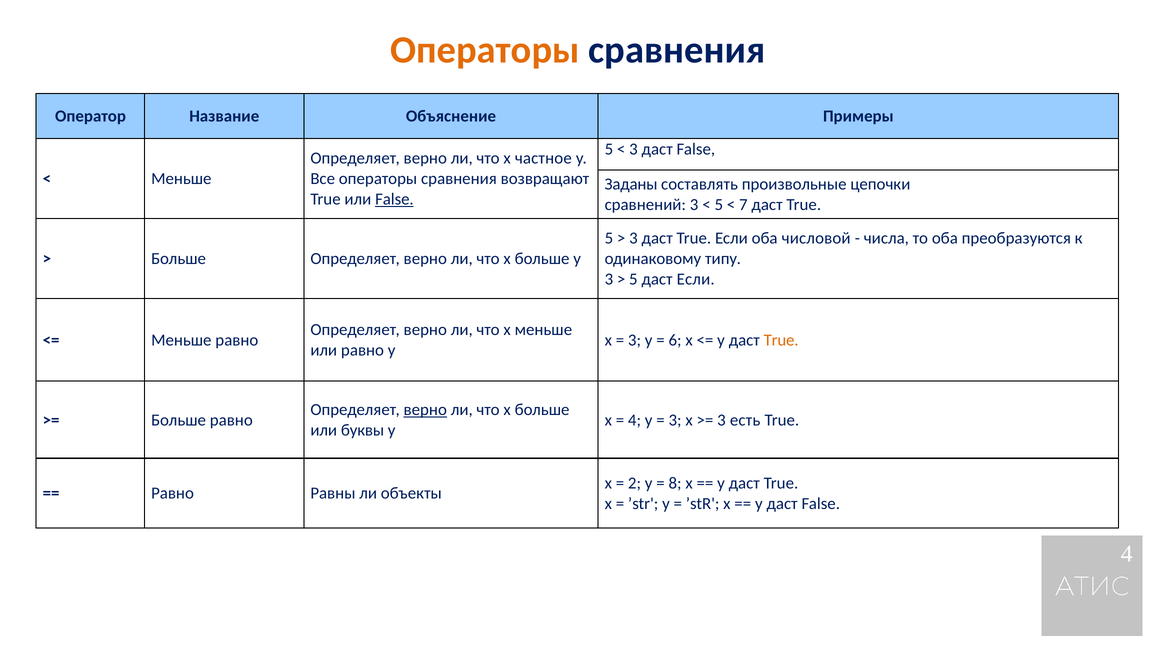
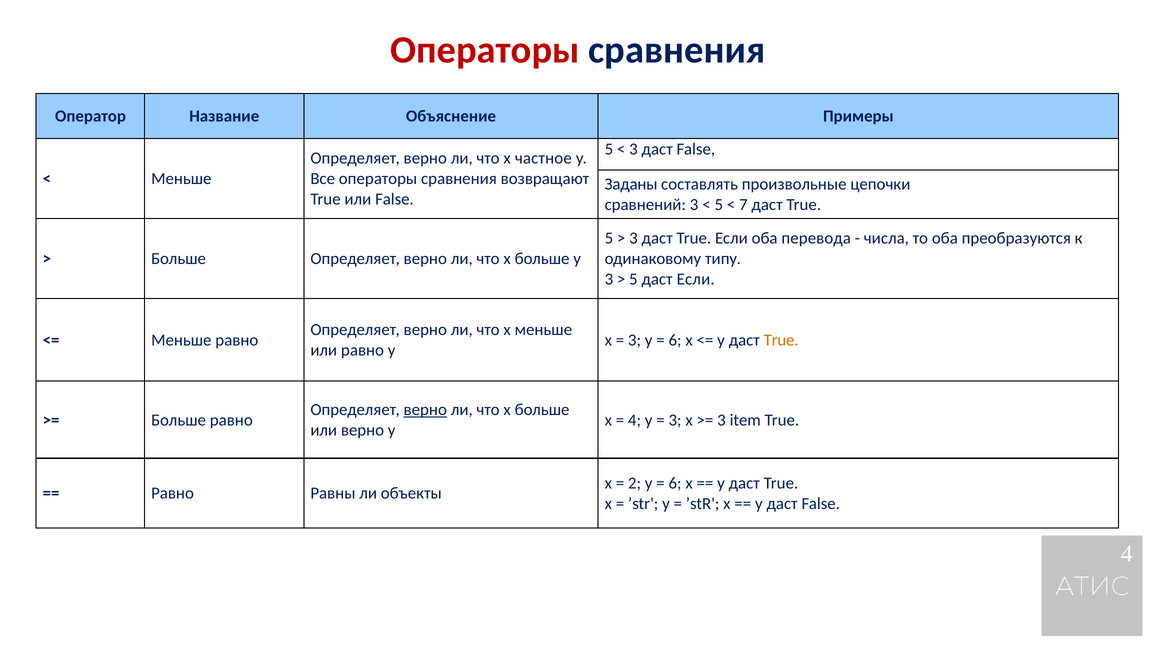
Операторы at (485, 50) colour: orange -> red
False at (394, 199) underline: present -> none
числовой: числовой -> перевода
есть: есть -> item
или буквы: буквы -> верно
8 at (675, 483): 8 -> 6
